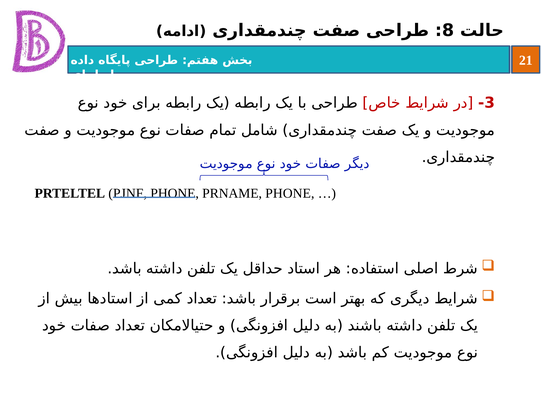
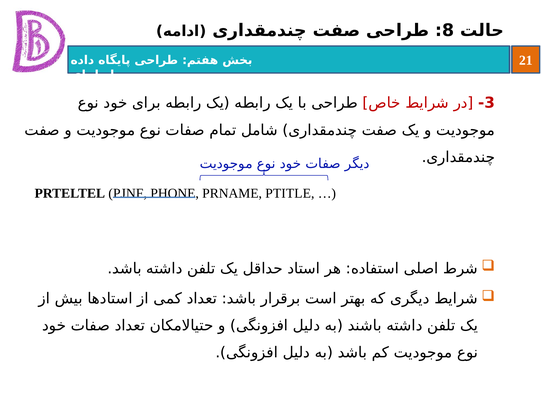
PRNAME PHONE: PHONE -> PTITLE
